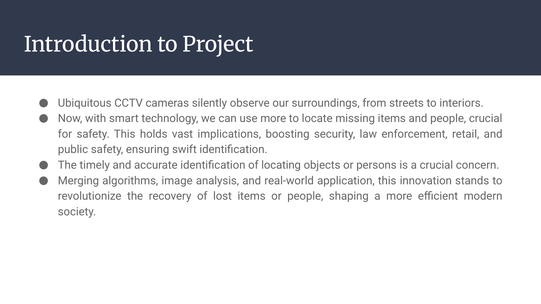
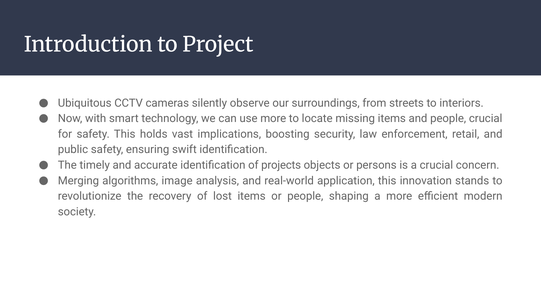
locating: locating -> projects
